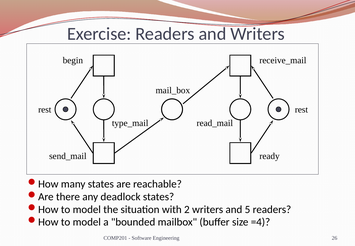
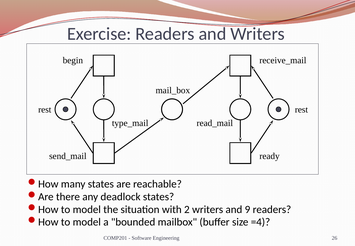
5: 5 -> 9
